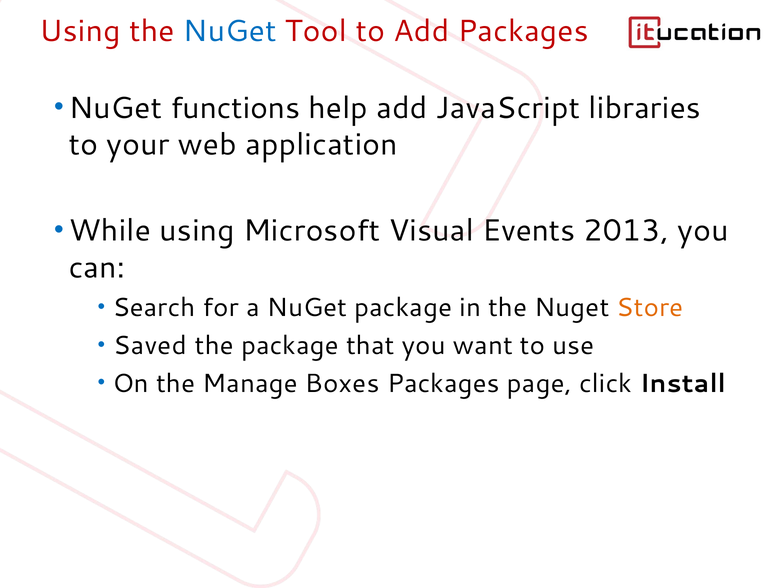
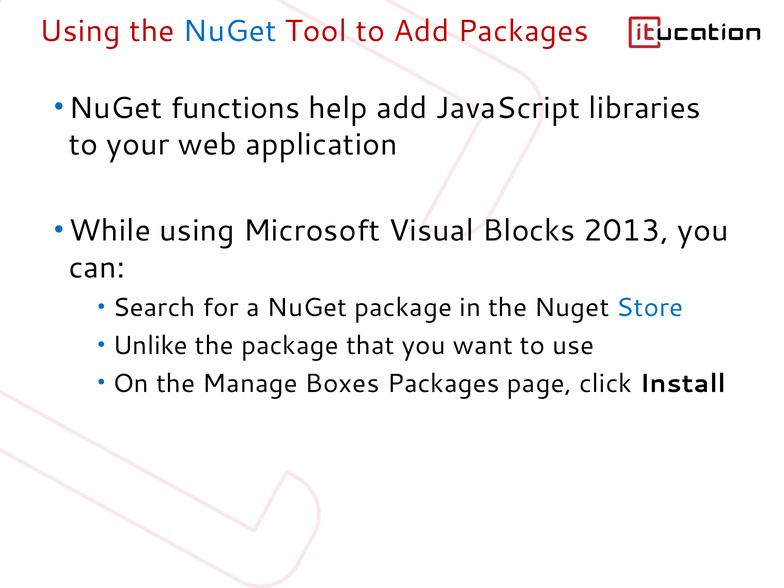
Events: Events -> Blocks
Store colour: orange -> blue
Saved: Saved -> Unlike
